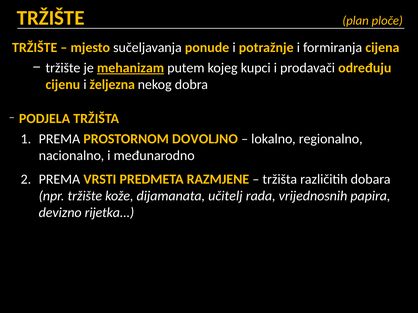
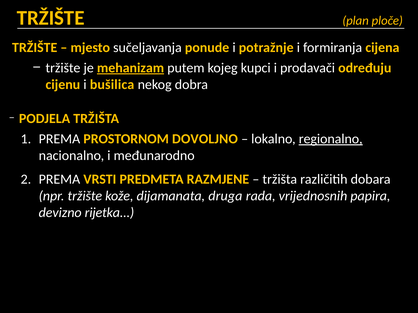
željezna: željezna -> bušilica
regionalno underline: none -> present
učitelj: učitelj -> druga
